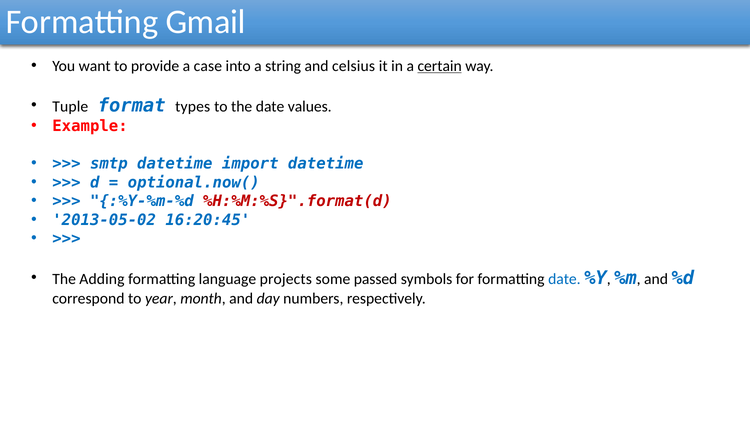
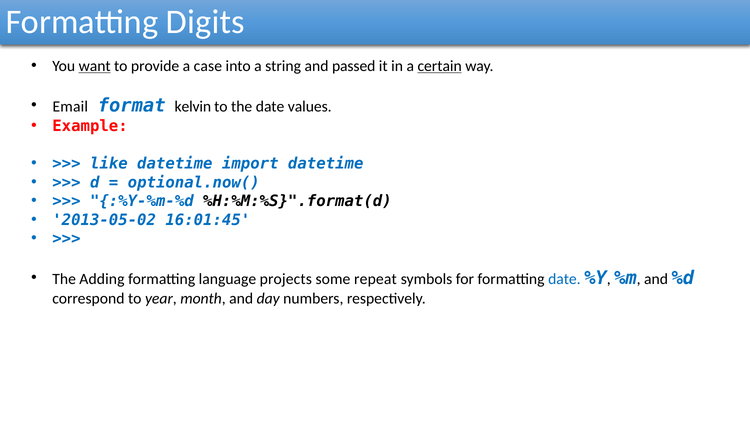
Gmail: Gmail -> Digits
want underline: none -> present
celsius: celsius -> passed
Tuple: Tuple -> Email
types: types -> kelvin
smtp: smtp -> like
%H:%M:%S}".format(d colour: red -> black
16:20:45: 16:20:45 -> 16:01:45
passed: passed -> repeat
